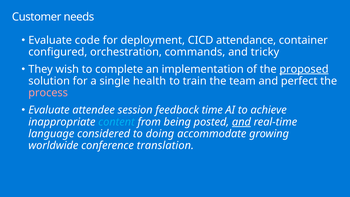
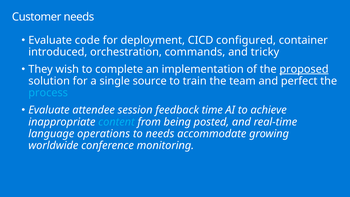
attendance: attendance -> configured
configured: configured -> introduced
health: health -> source
process colour: pink -> light blue
and at (241, 122) underline: present -> none
considered: considered -> operations
to doing: doing -> needs
translation: translation -> monitoring
